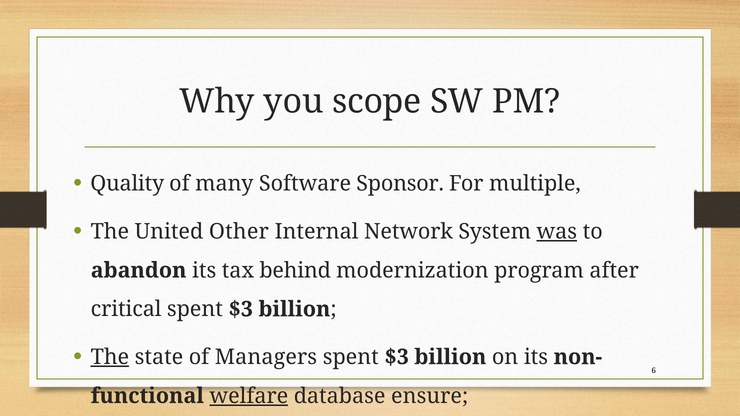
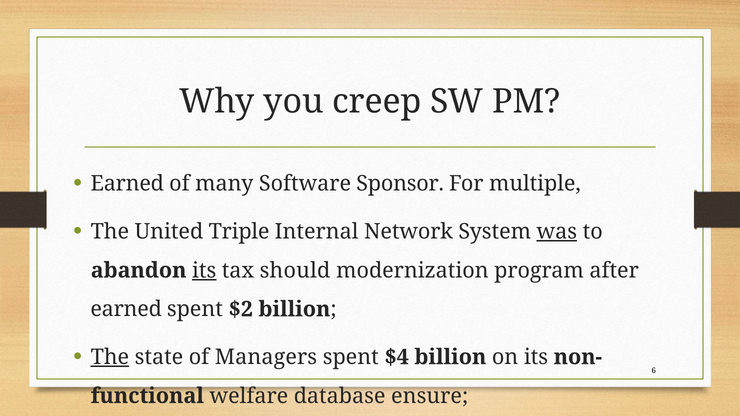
scope: scope -> creep
Quality at (127, 184): Quality -> Earned
Other: Other -> Triple
its at (204, 271) underline: none -> present
behind: behind -> should
critical at (126, 309): critical -> earned
$3 at (241, 309): $3 -> $2
$3 at (397, 357): $3 -> $4
welfare underline: present -> none
